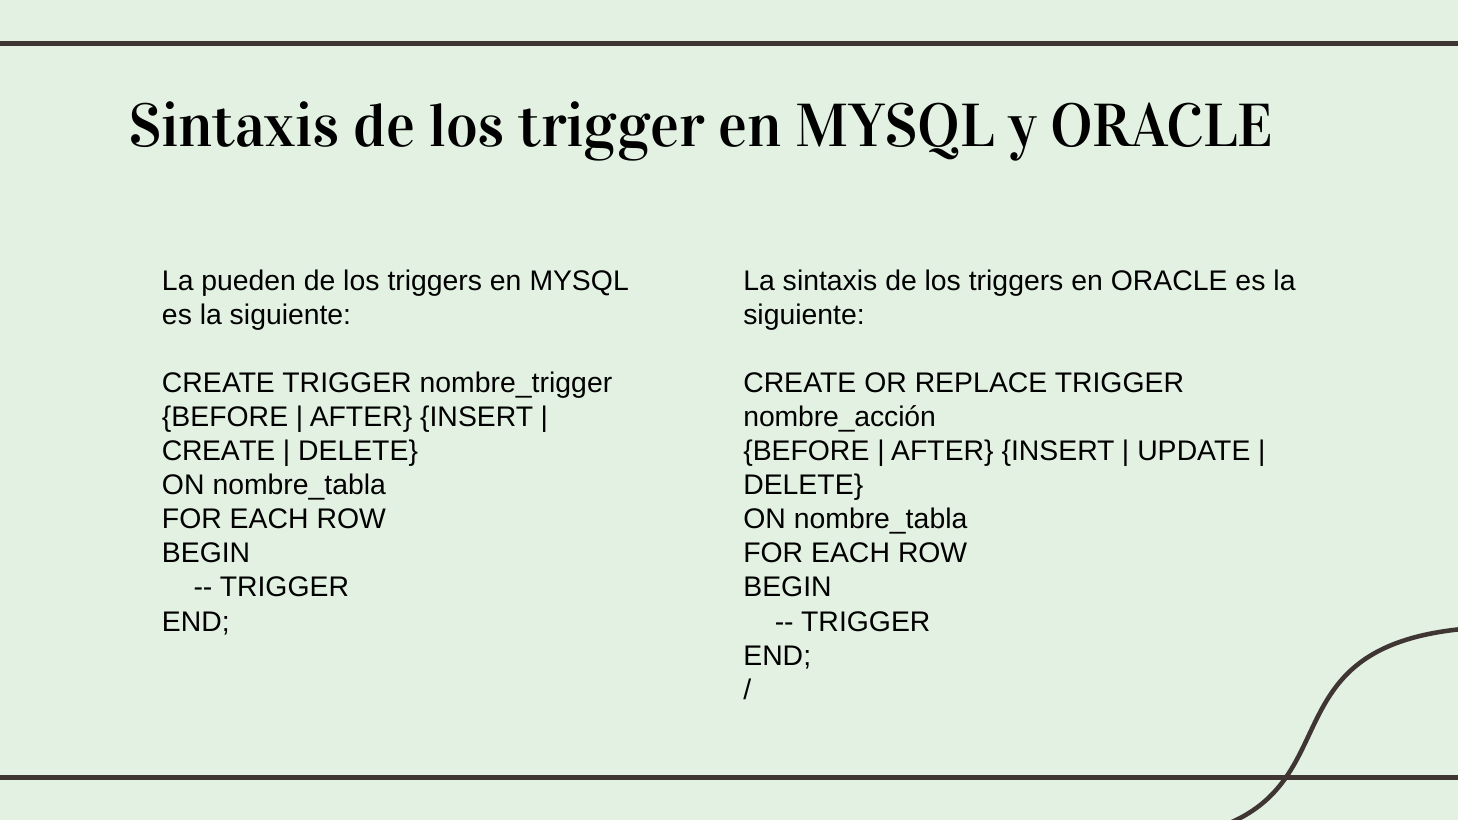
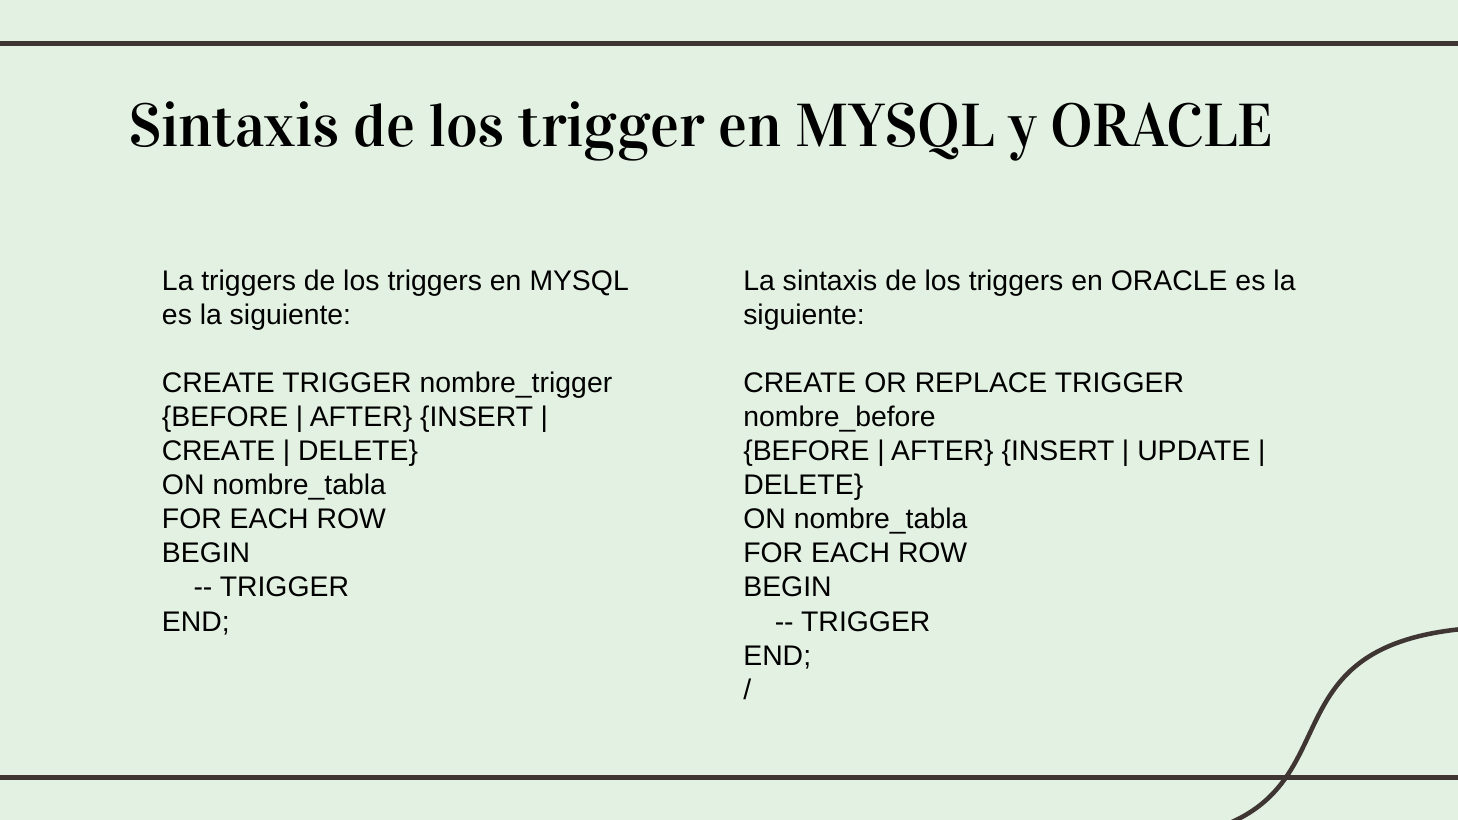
La pueden: pueden -> triggers
nombre_acción: nombre_acción -> nombre_before
